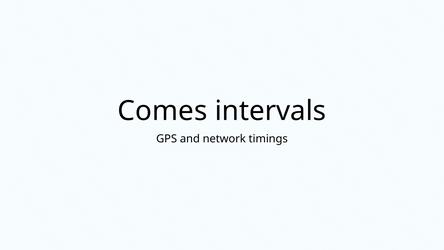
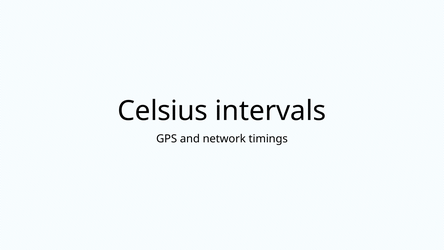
Comes: Comes -> Celsius
